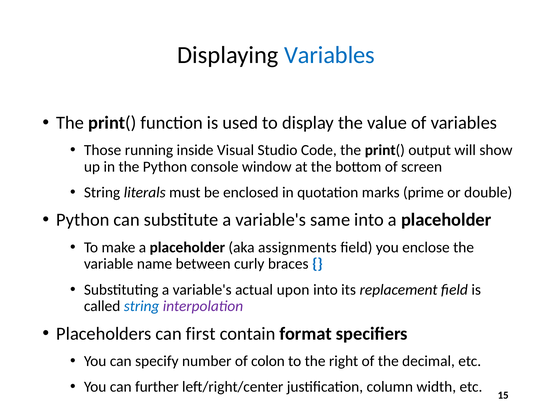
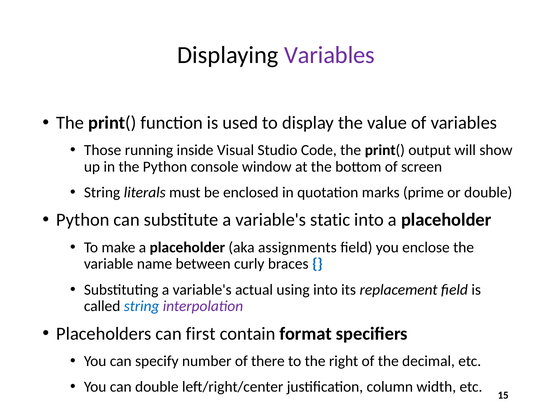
Variables at (329, 55) colour: blue -> purple
same: same -> static
upon: upon -> using
colon: colon -> there
can further: further -> double
